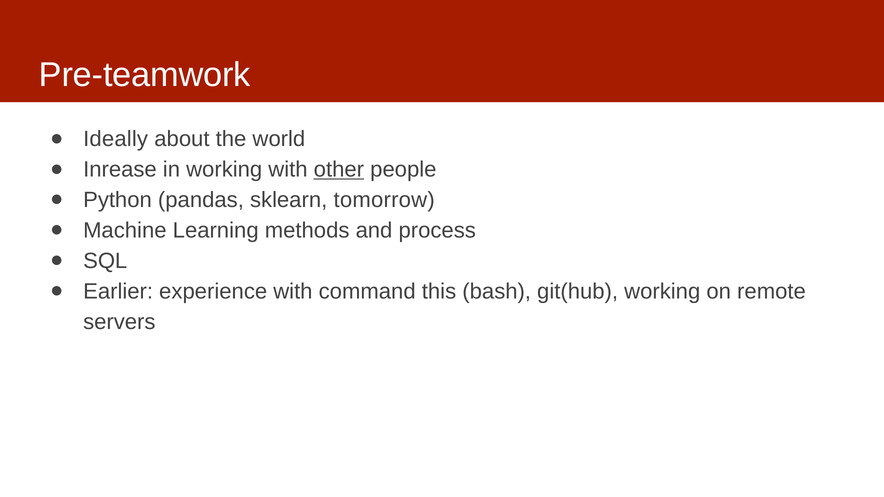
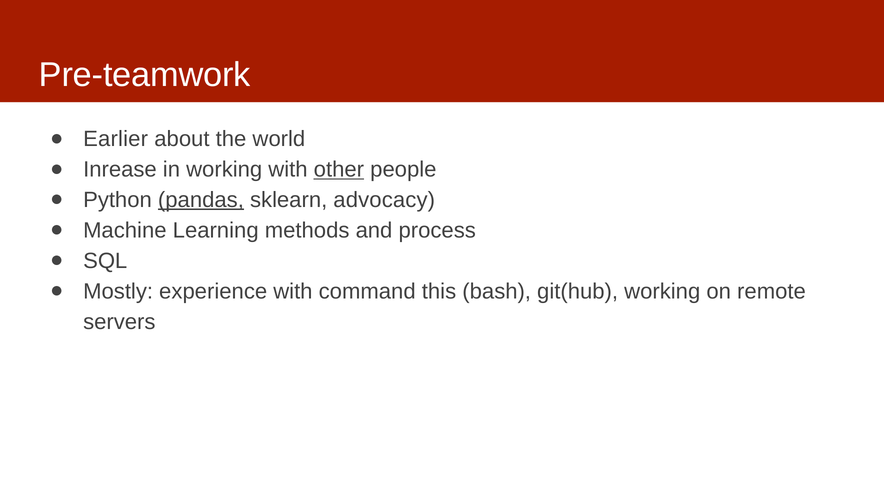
Ideally: Ideally -> Earlier
pandas underline: none -> present
tomorrow: tomorrow -> advocacy
Earlier: Earlier -> Mostly
